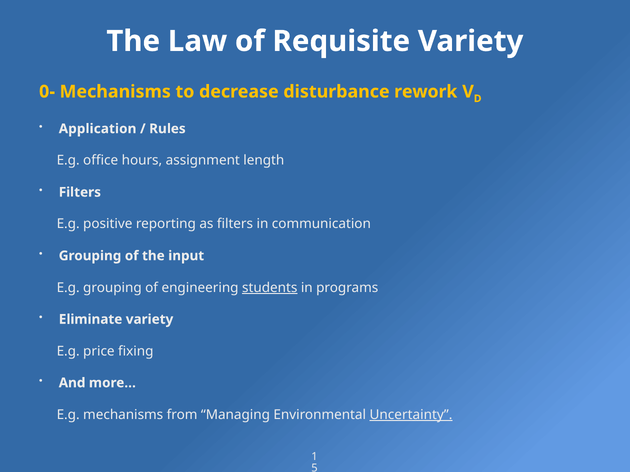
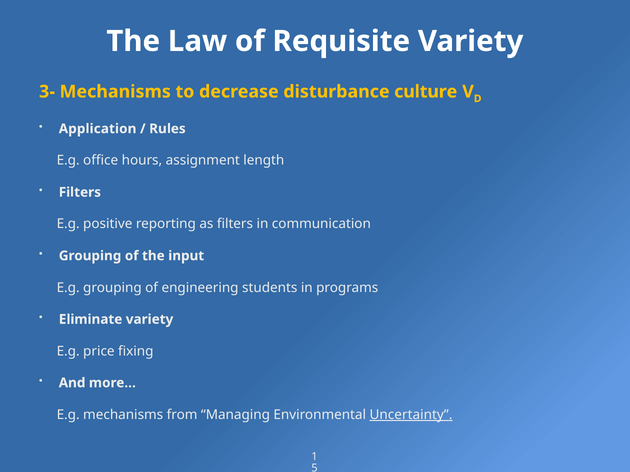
0-: 0- -> 3-
rework: rework -> culture
students underline: present -> none
